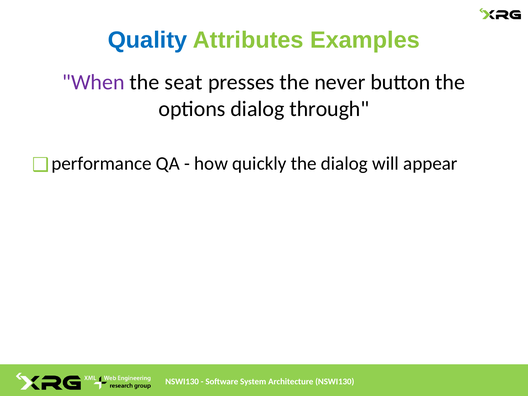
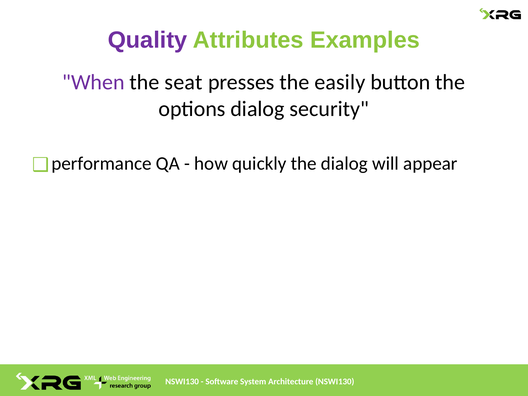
Quality colour: blue -> purple
never: never -> easily
through: through -> security
